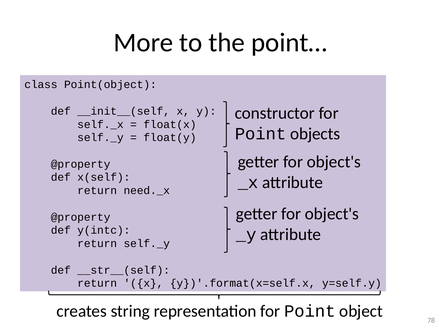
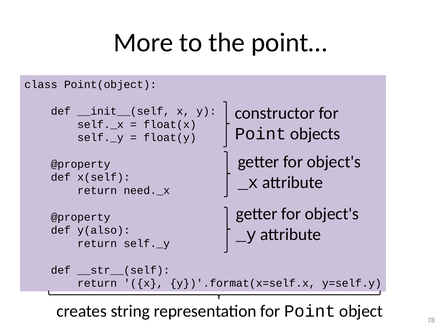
y(intc: y(intc -> y(also
